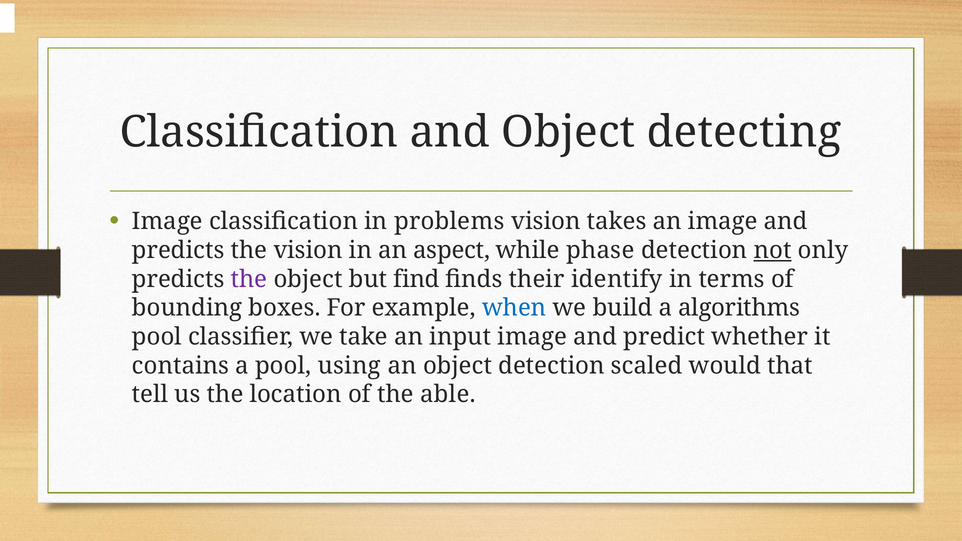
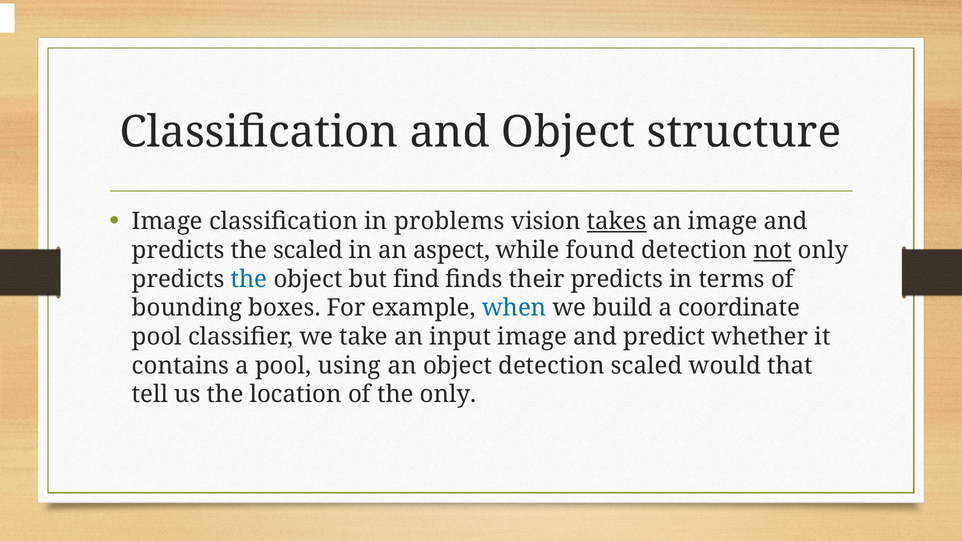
detecting: detecting -> structure
takes underline: none -> present
the vision: vision -> scaled
phase: phase -> found
the at (249, 279) colour: purple -> blue
their identify: identify -> predicts
algorithms: algorithms -> coordinate
the able: able -> only
